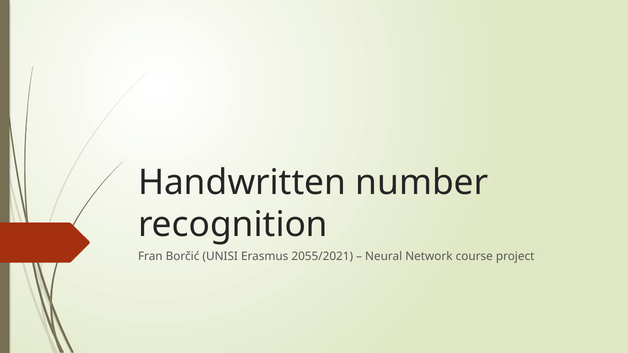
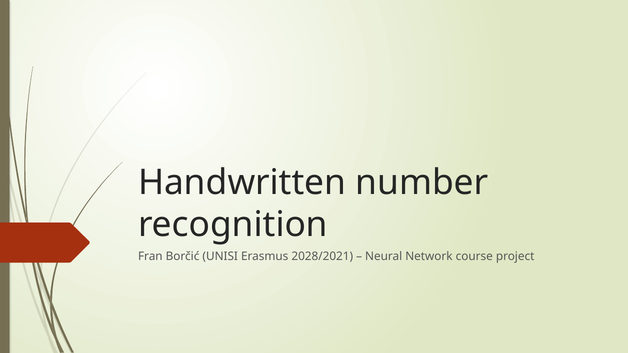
2055/2021: 2055/2021 -> 2028/2021
